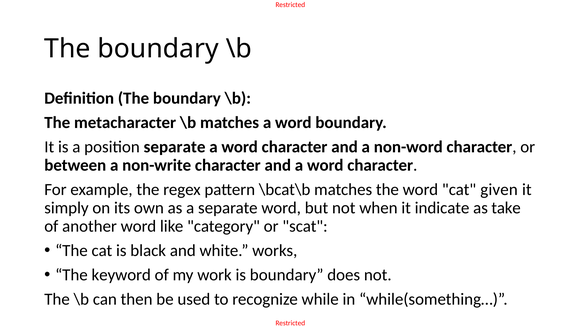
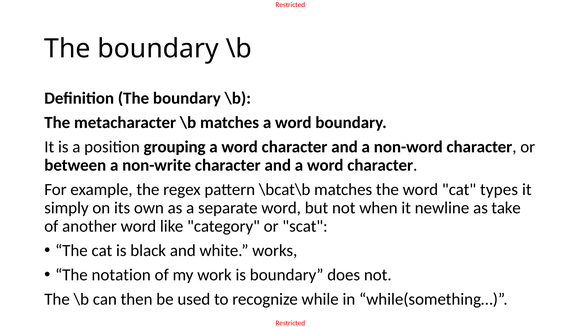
position separate: separate -> grouping
given: given -> types
indicate: indicate -> newline
keyword: keyword -> notation
